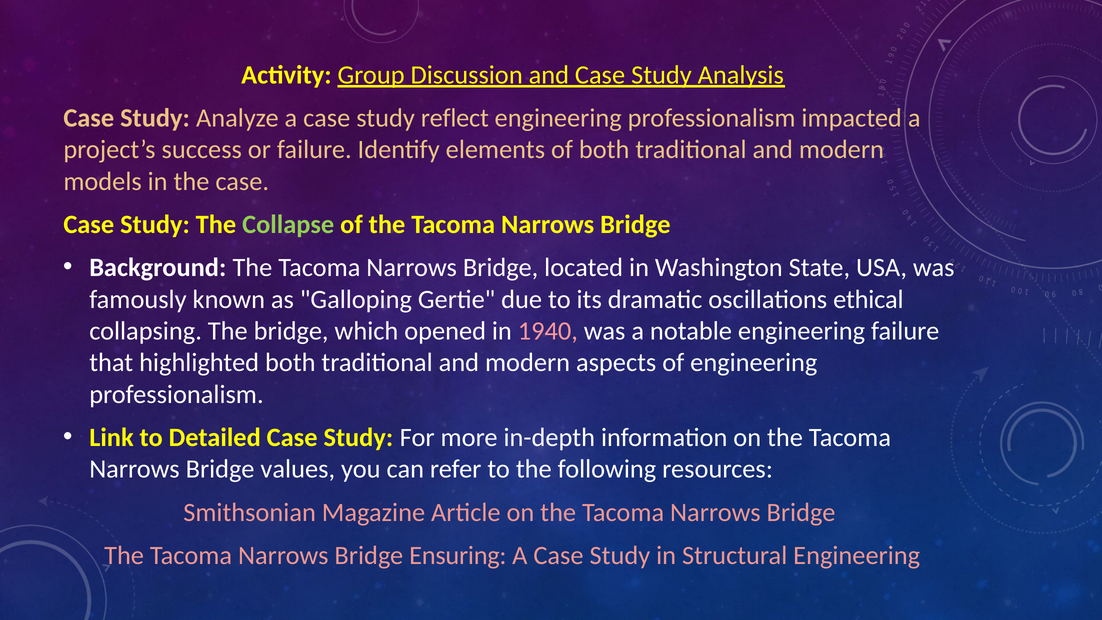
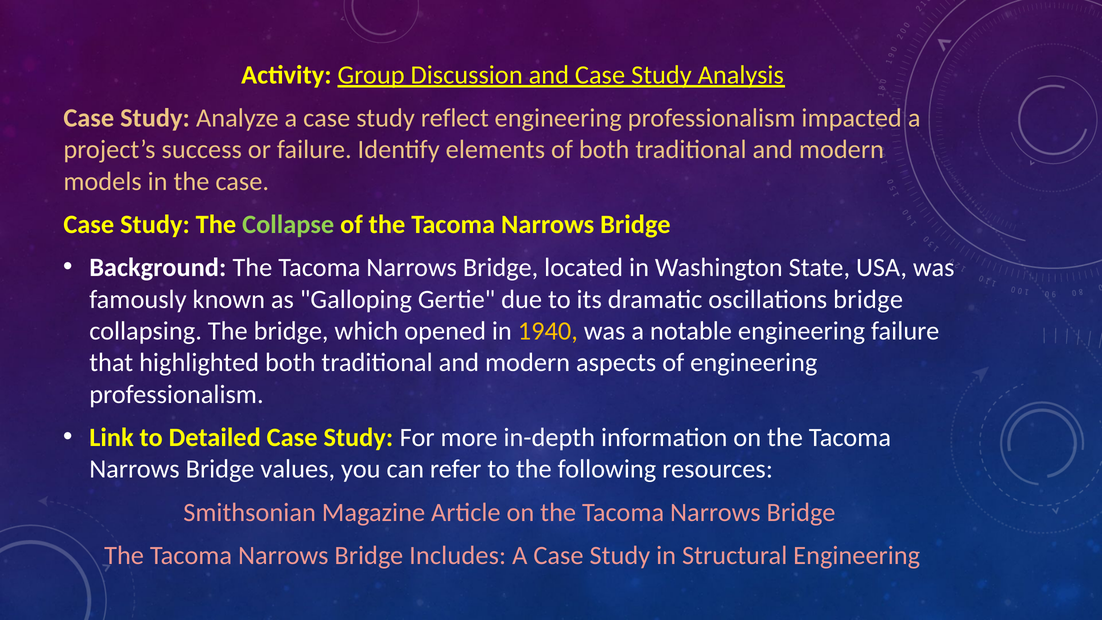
oscillations ethical: ethical -> bridge
1940 colour: pink -> yellow
Ensuring: Ensuring -> Includes
